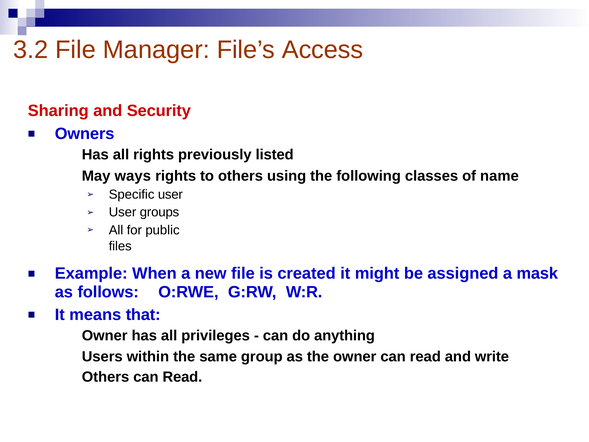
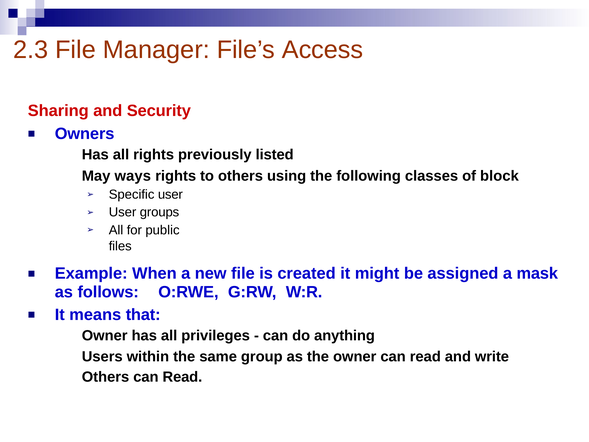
3.2: 3.2 -> 2.3
name: name -> block
